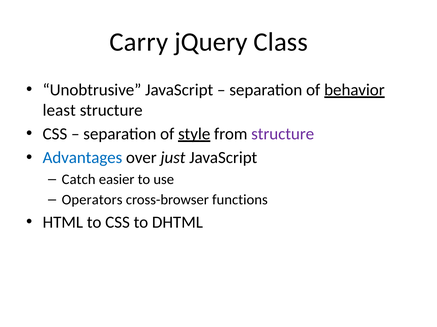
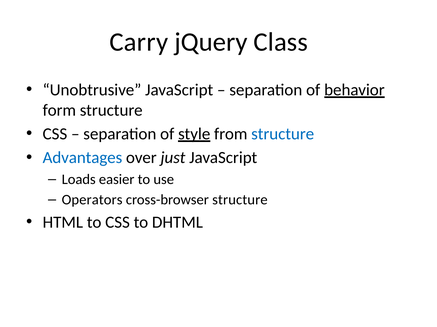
least: least -> form
structure at (283, 134) colour: purple -> blue
Catch: Catch -> Loads
cross-browser functions: functions -> structure
